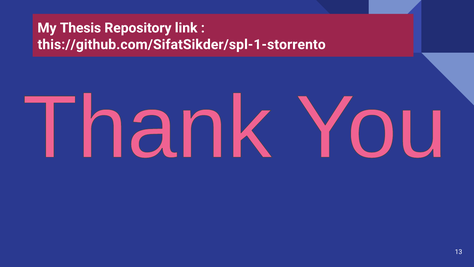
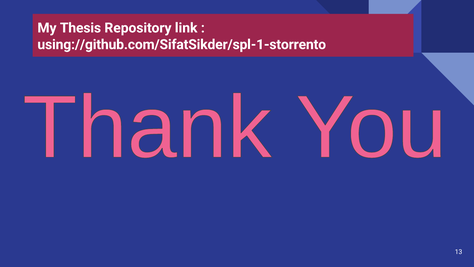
this://github.com/SifatSikder/spl-1-storrento: this://github.com/SifatSikder/spl-1-storrento -> using://github.com/SifatSikder/spl-1-storrento
